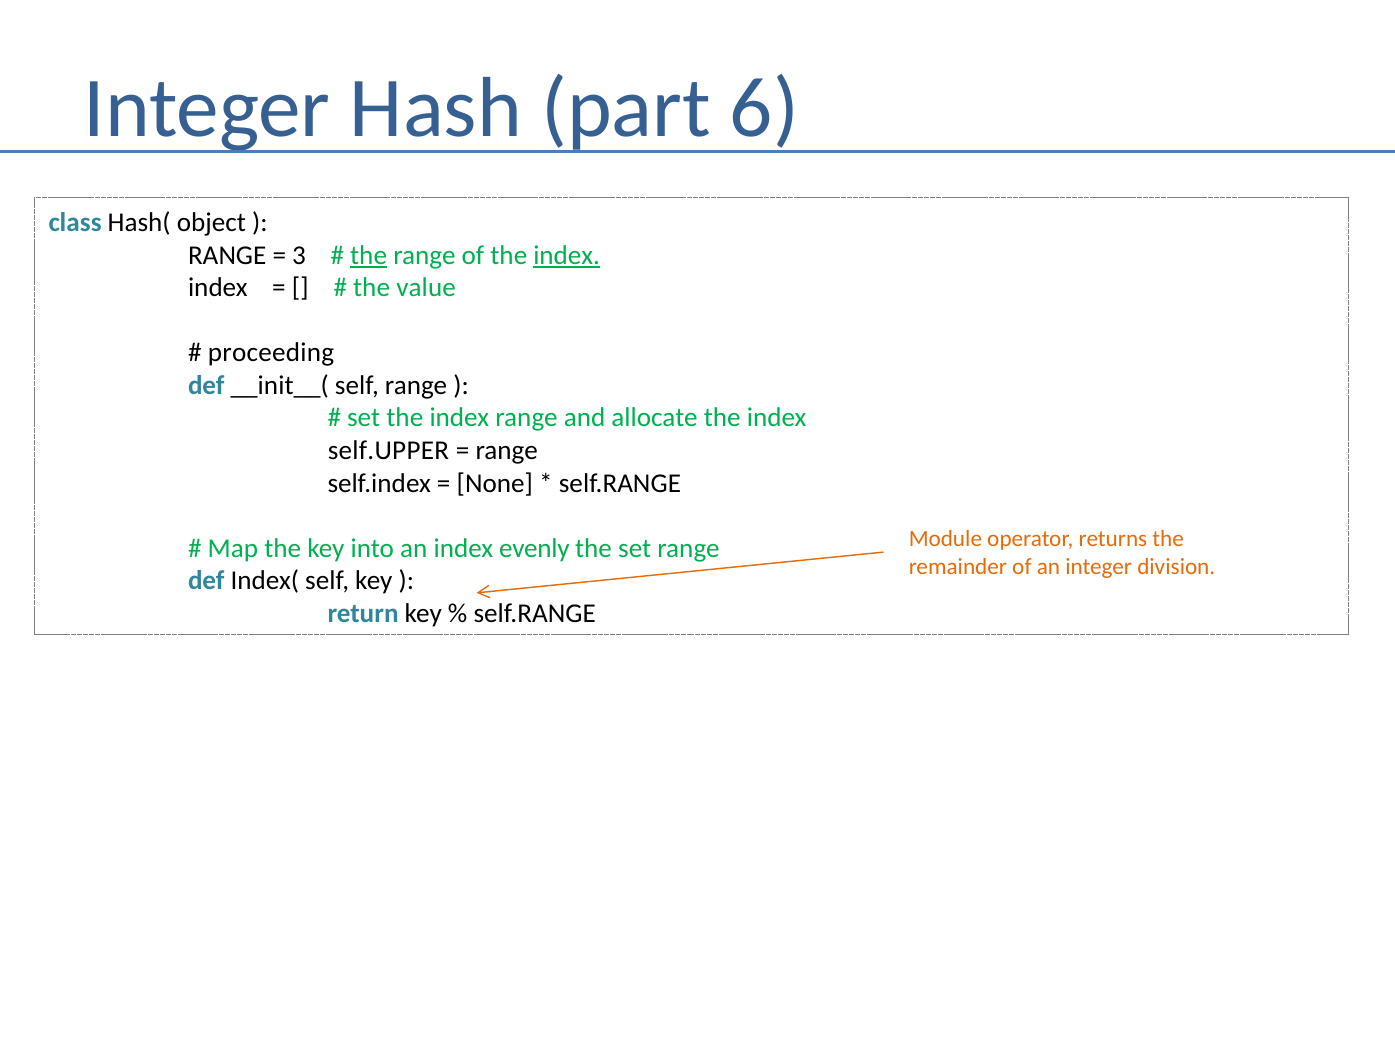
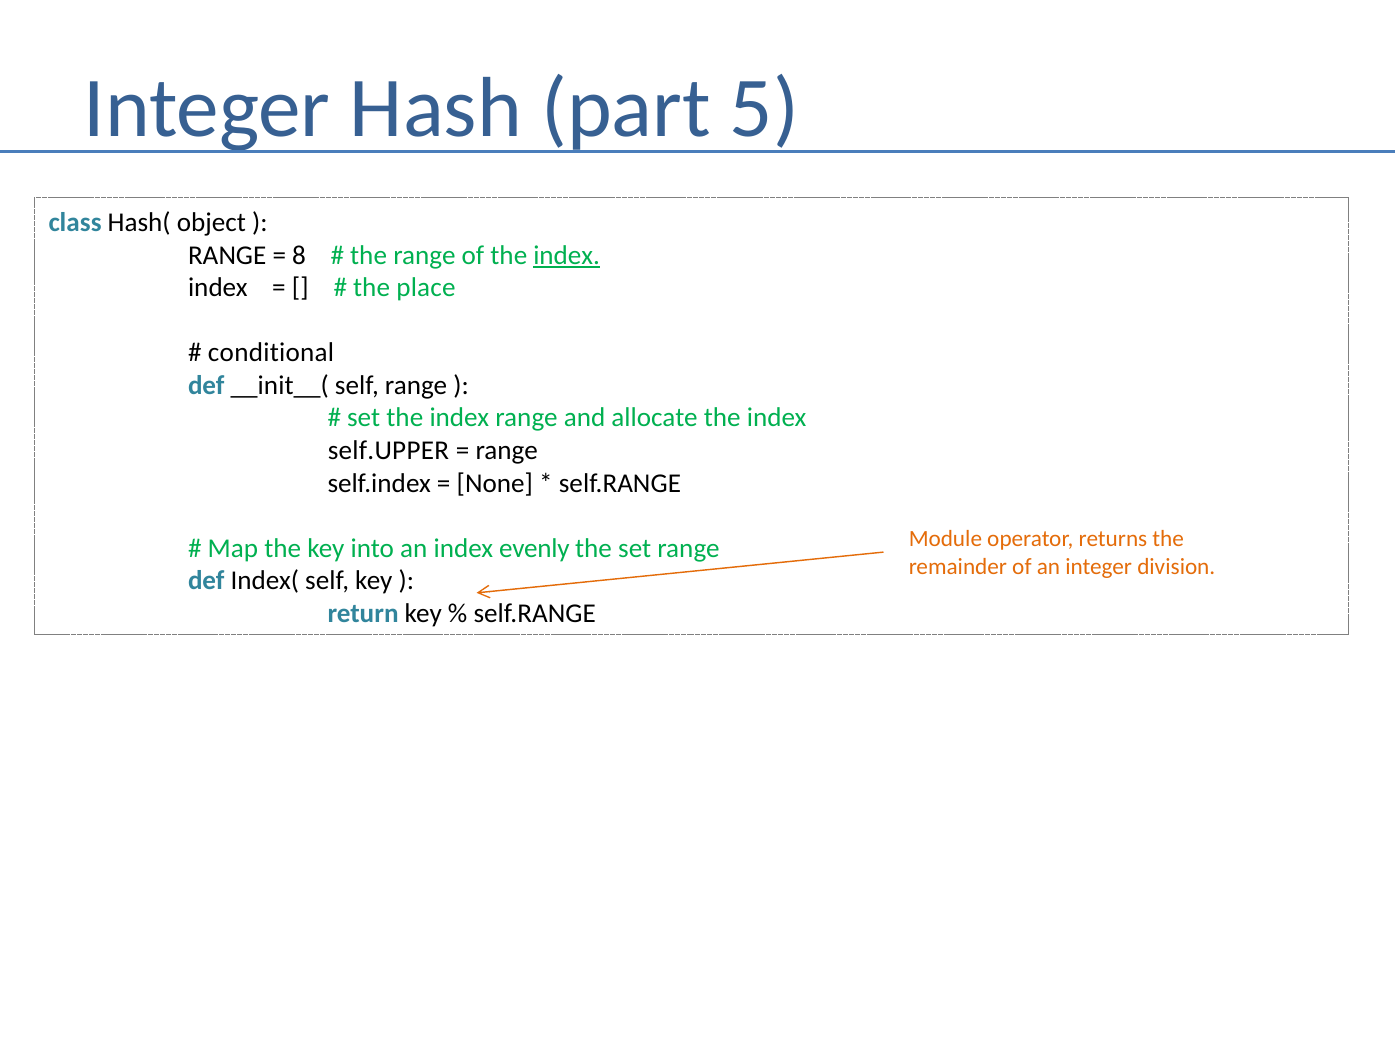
6: 6 -> 5
3: 3 -> 8
the at (369, 255) underline: present -> none
value: value -> place
proceeding: proceeding -> conditional
